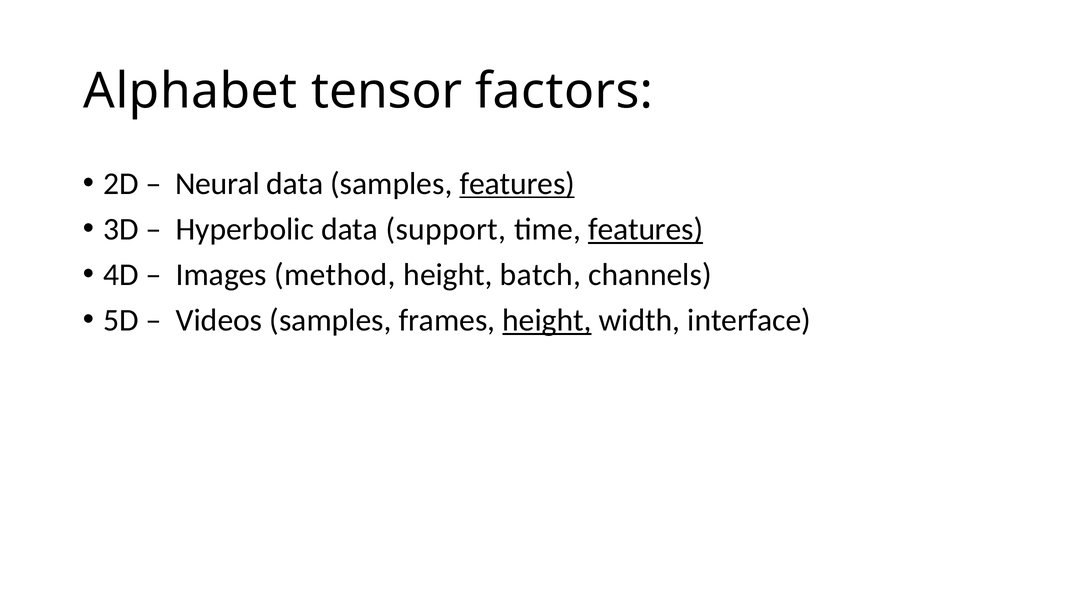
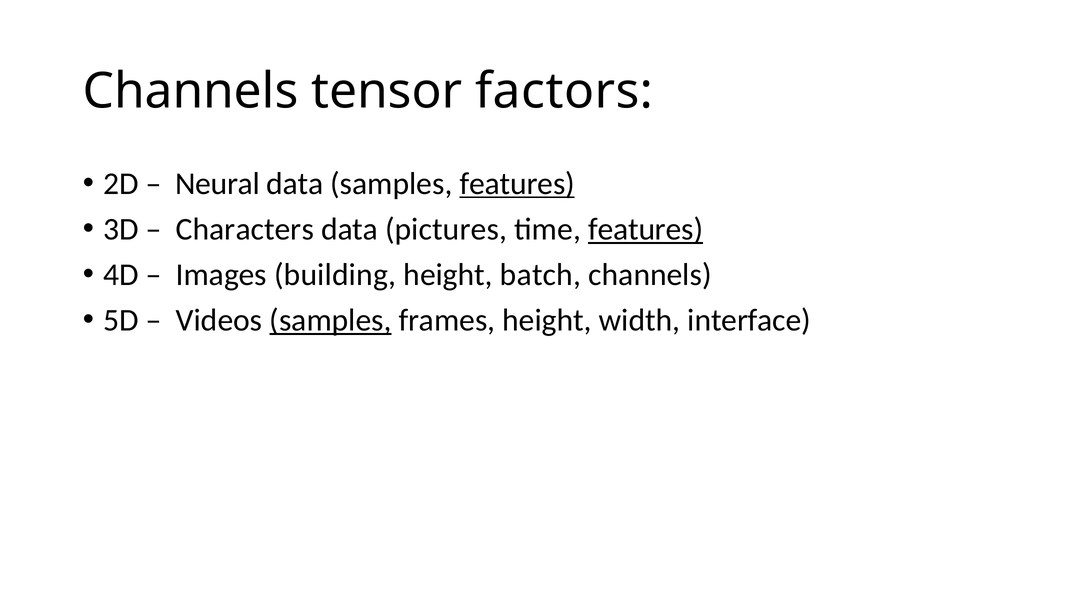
Alphabet at (190, 91): Alphabet -> Channels
Hyperbolic: Hyperbolic -> Characters
support: support -> pictures
method: method -> building
samples at (331, 320) underline: none -> present
height at (547, 320) underline: present -> none
